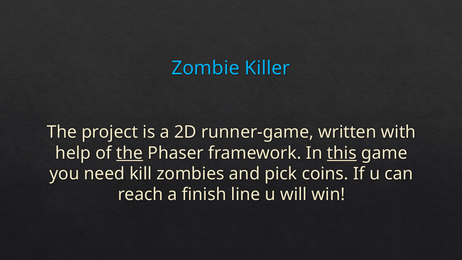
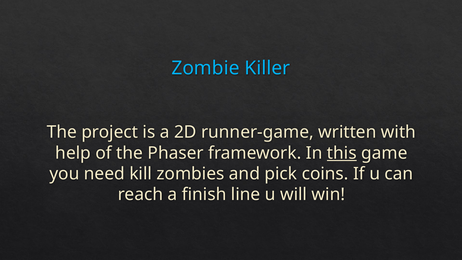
the at (130, 153) underline: present -> none
